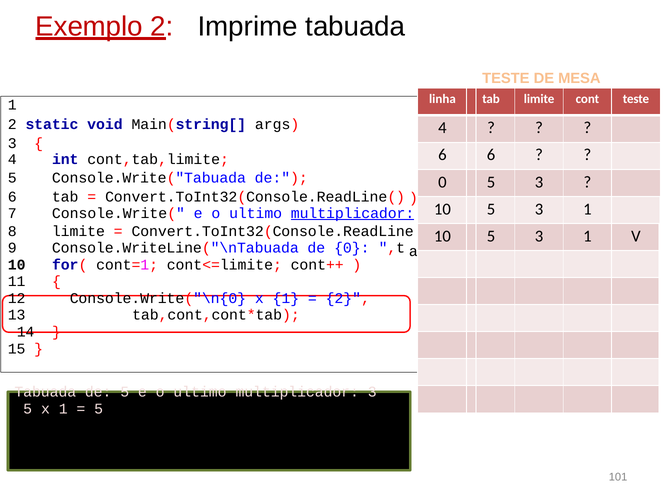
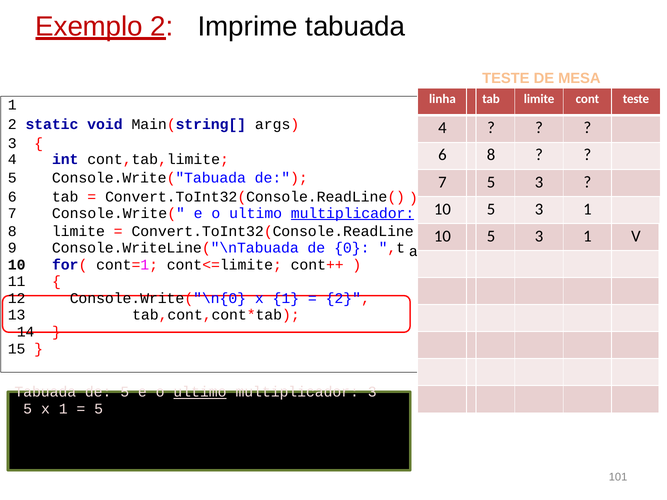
6 6: 6 -> 8
Console.Write("Tabuada de 0: 0 -> 7
ultimo at (200, 392) underline: none -> present
